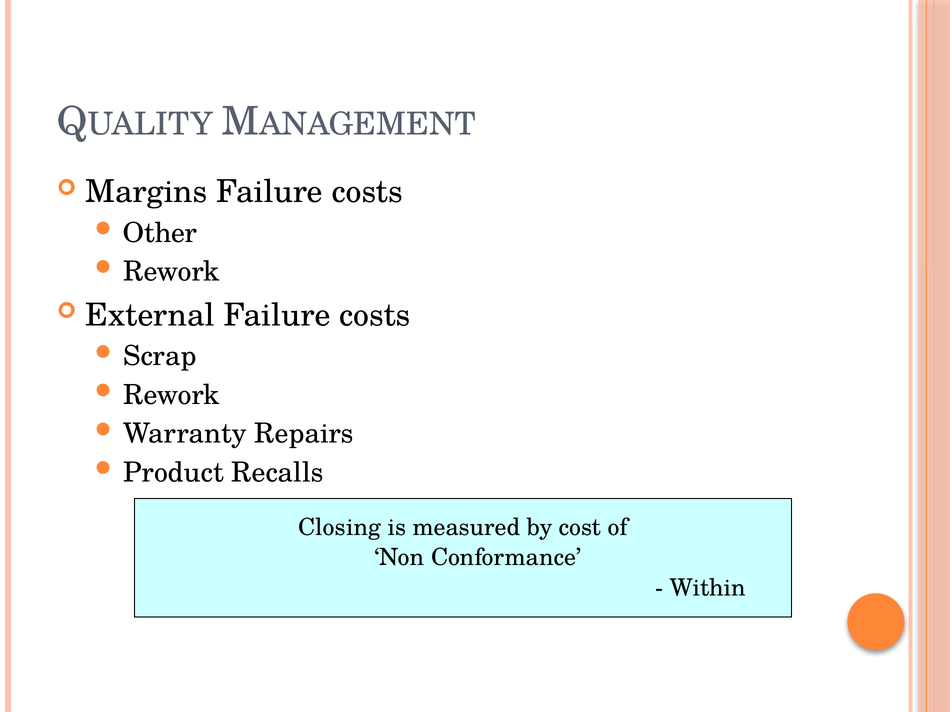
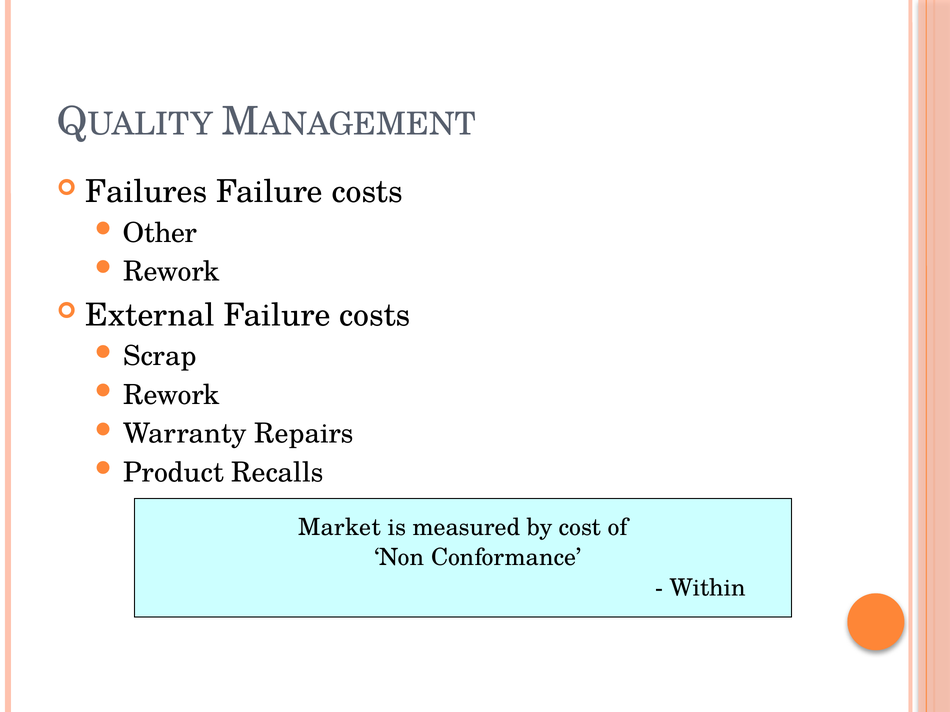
Margins: Margins -> Failures
Closing: Closing -> Market
